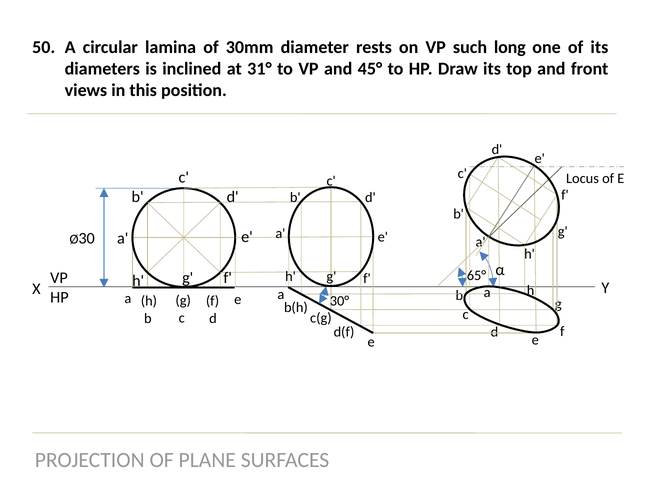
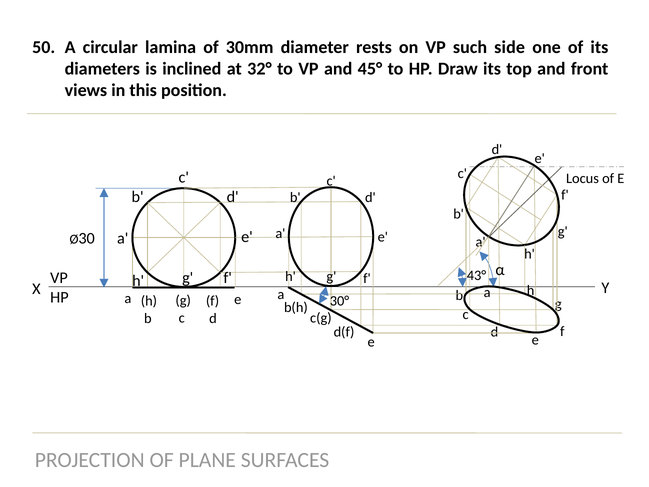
long: long -> side
31°: 31° -> 32°
65°: 65° -> 43°
